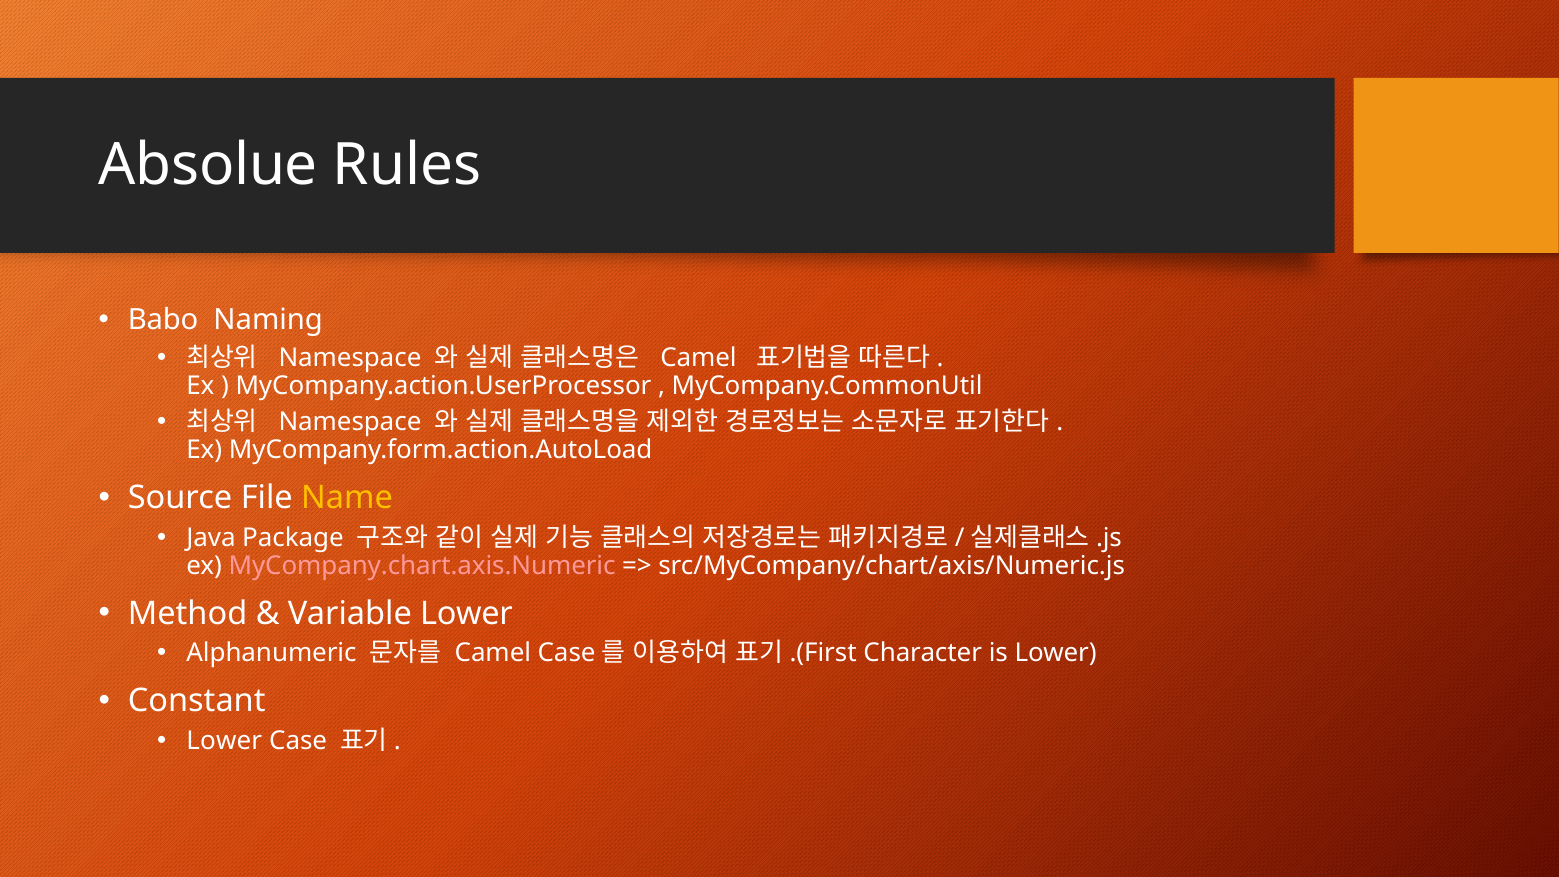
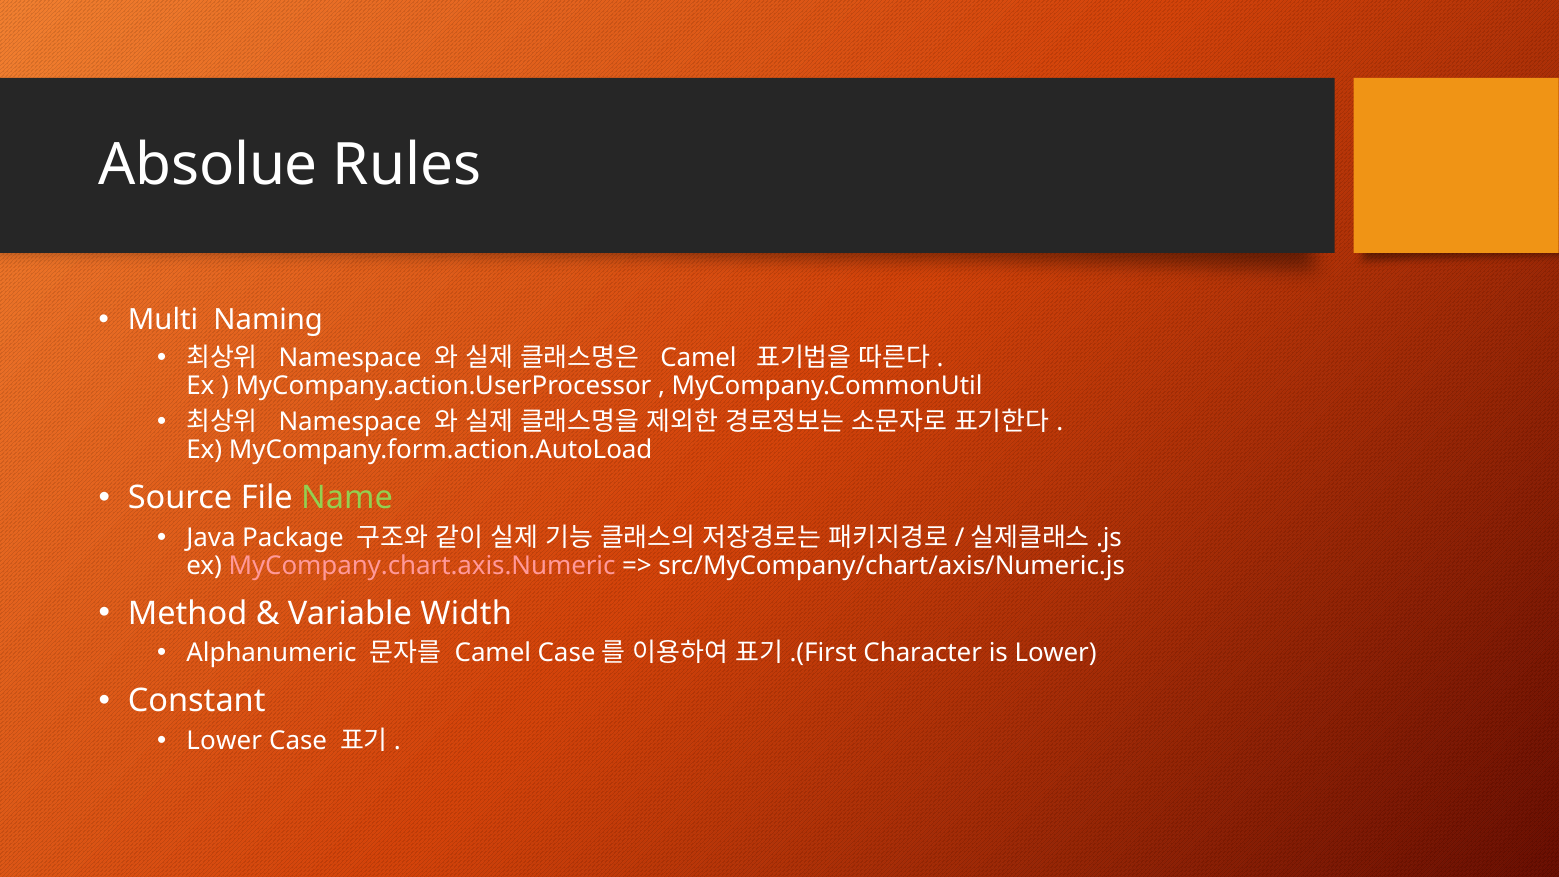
Babo: Babo -> Multi
Name colour: yellow -> light green
Variable Lower: Lower -> Width
